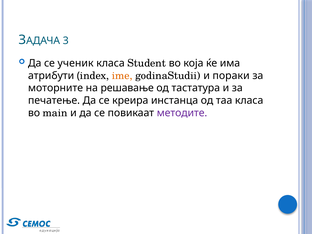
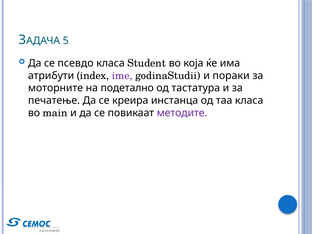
3: 3 -> 5
ученик: ученик -> псевдо
ime colour: orange -> purple
решавање: решавање -> подетално
